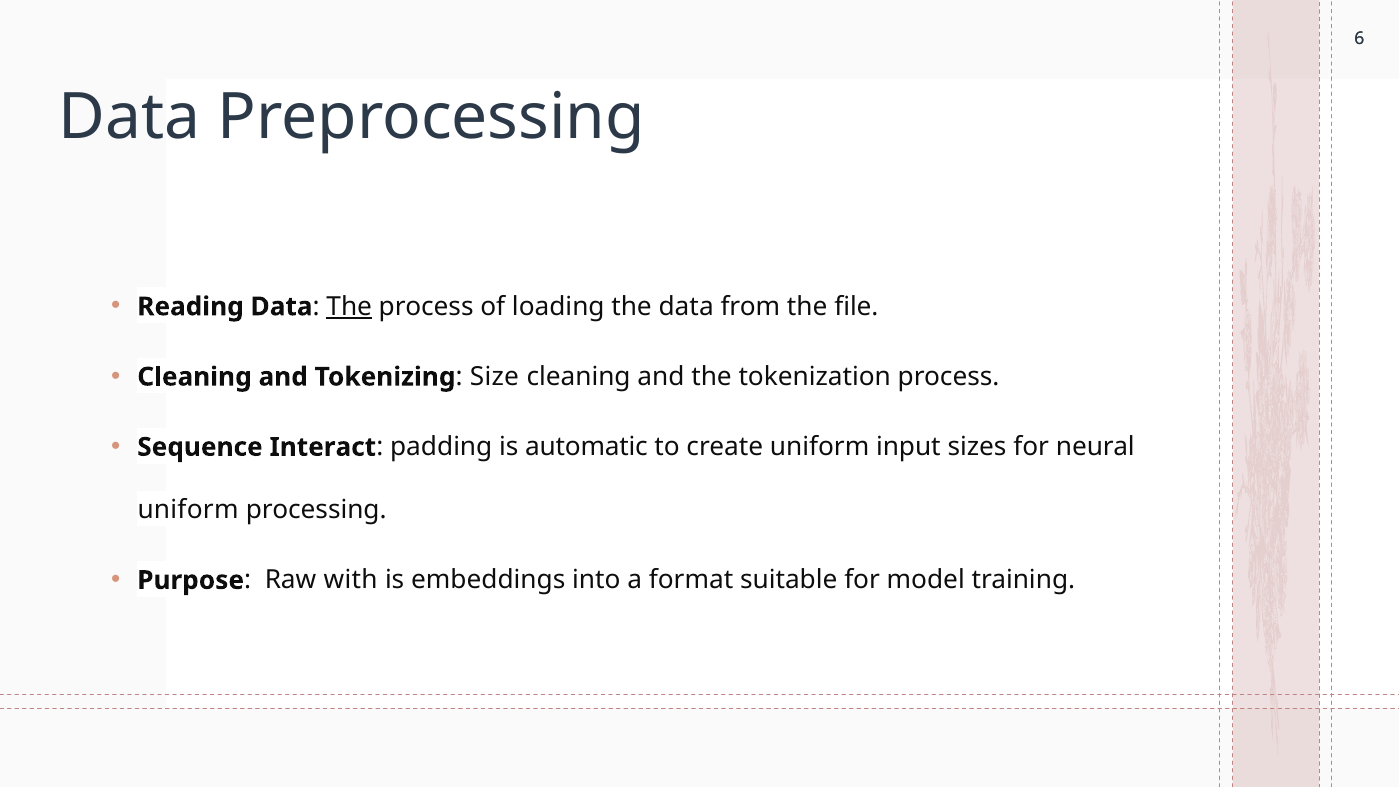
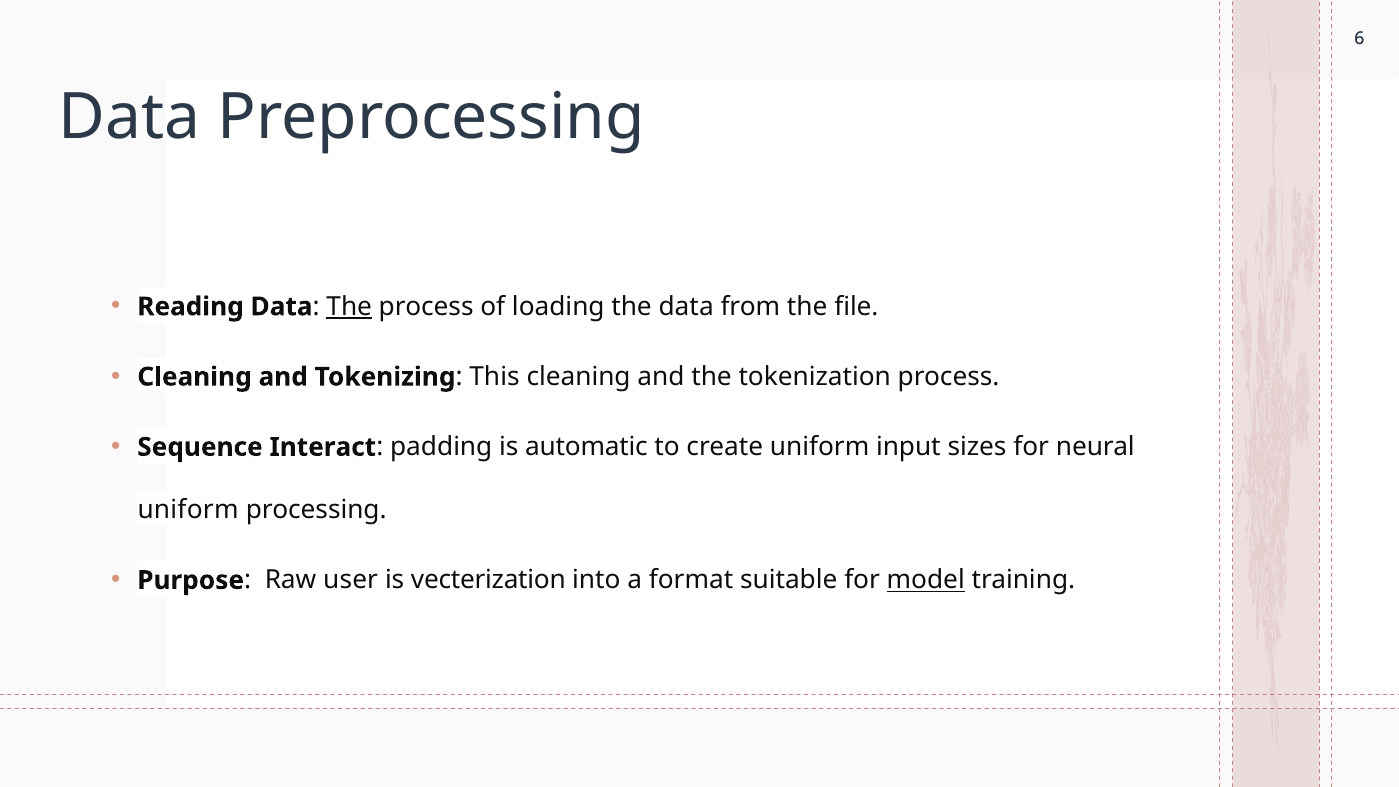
Size: Size -> This
with: with -> user
embeddings: embeddings -> vecterization
model underline: none -> present
